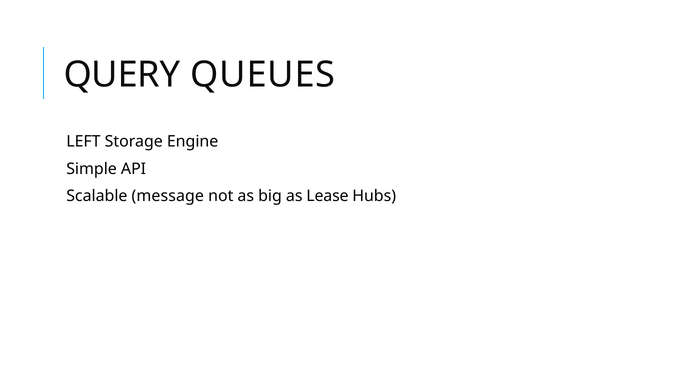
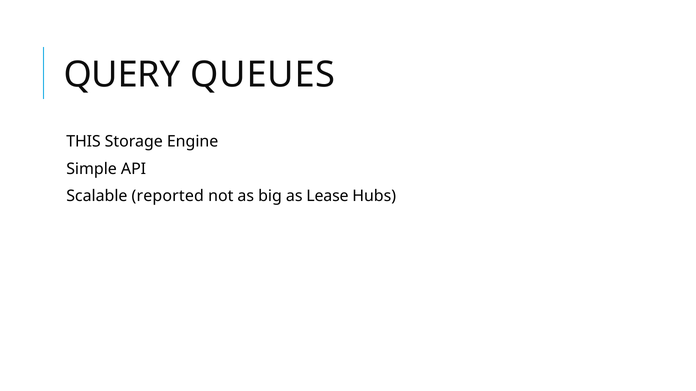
LEFT: LEFT -> THIS
message: message -> reported
